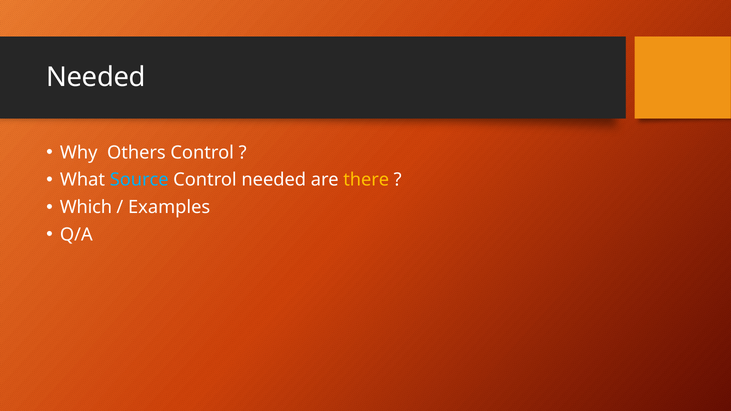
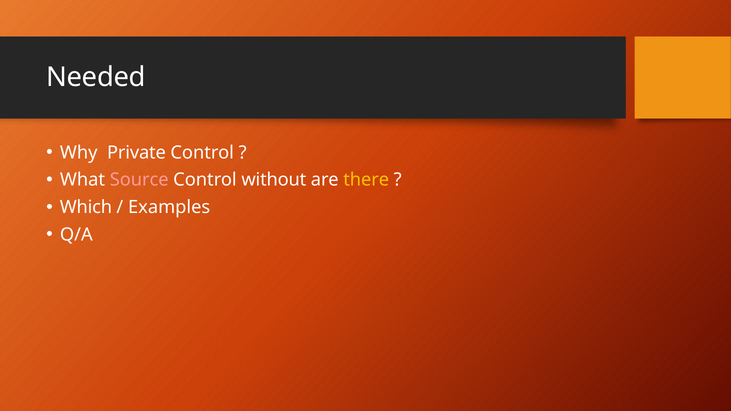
Others: Others -> Private
Source colour: light blue -> pink
Control needed: needed -> without
